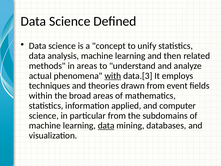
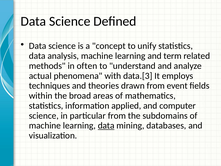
then: then -> term
in areas: areas -> often
with underline: present -> none
